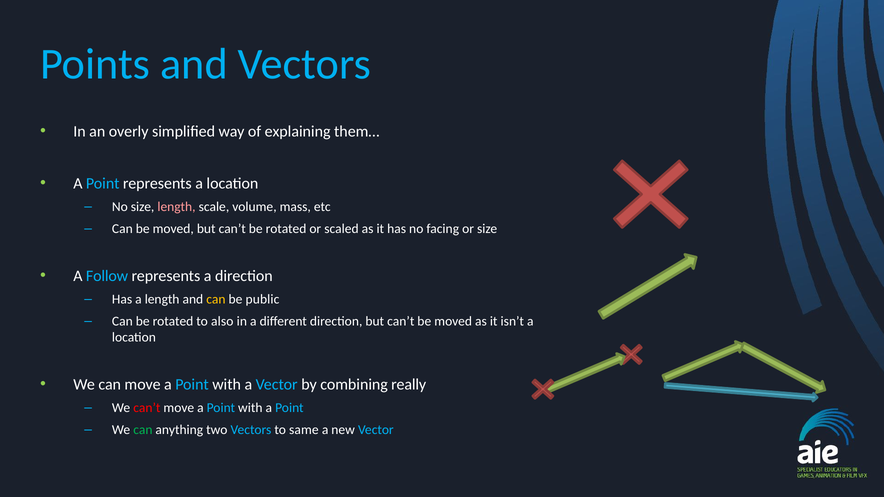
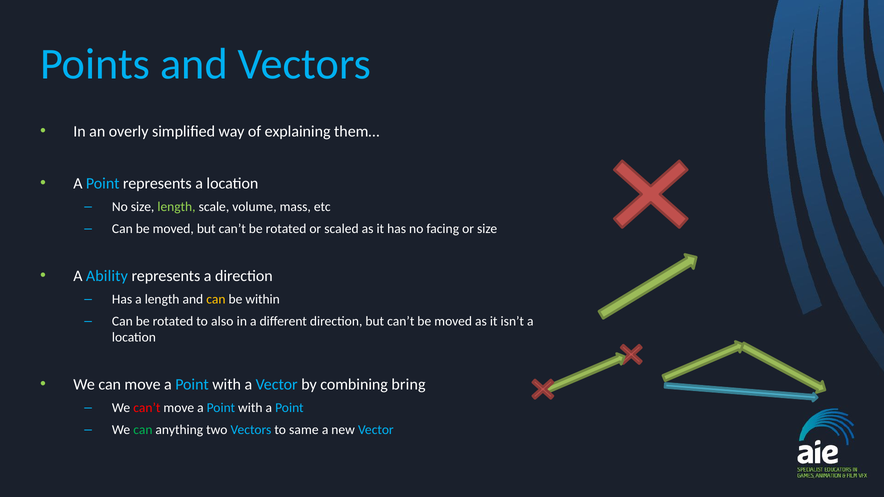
length at (176, 207) colour: pink -> light green
Follow: Follow -> Ability
public: public -> within
really: really -> bring
